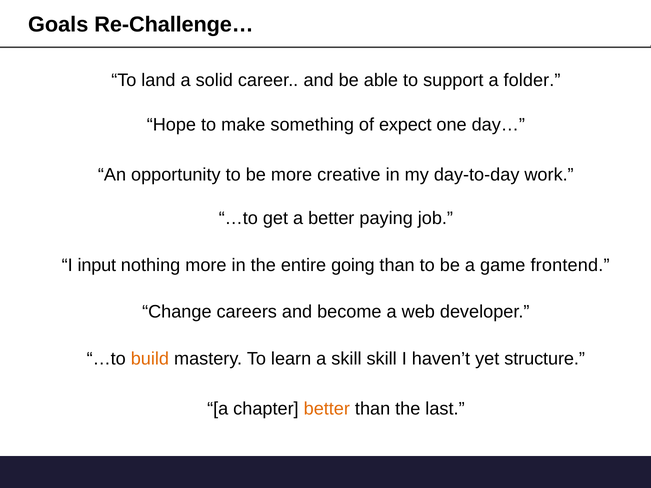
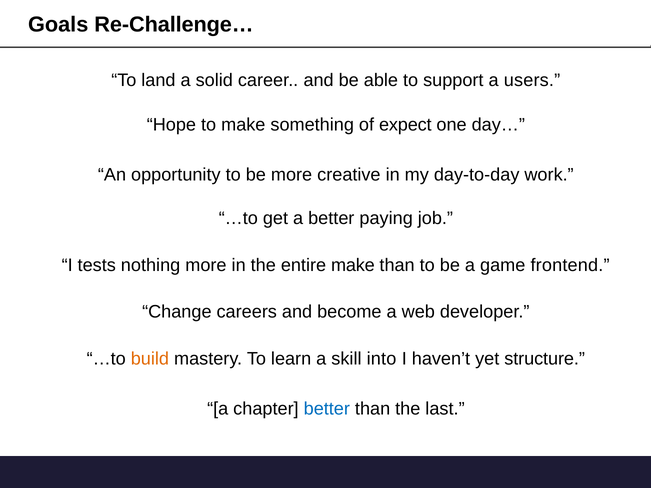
folder: folder -> users
input: input -> tests
entire going: going -> make
skill skill: skill -> into
better at (327, 409) colour: orange -> blue
